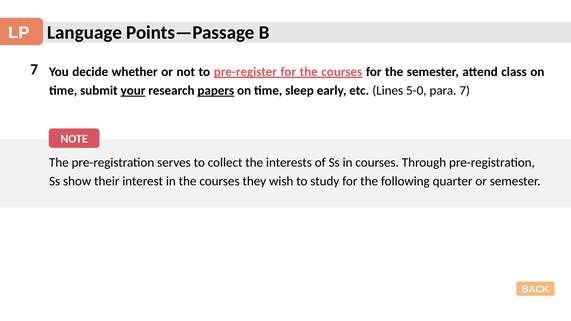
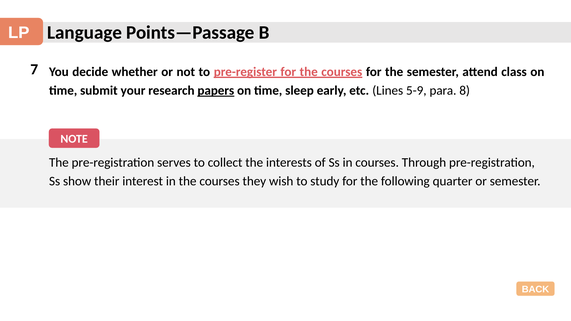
your underline: present -> none
5-0: 5-0 -> 5-9
para 7: 7 -> 8
